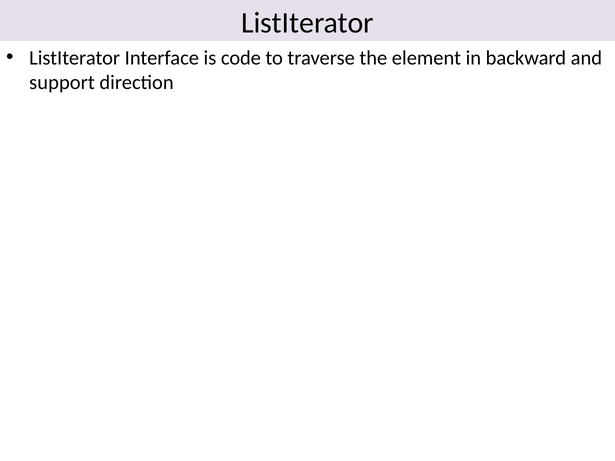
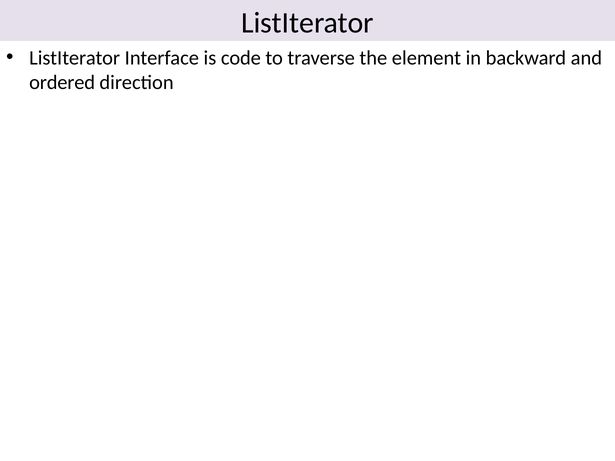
support: support -> ordered
